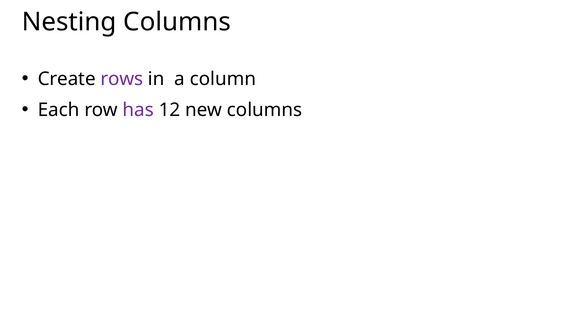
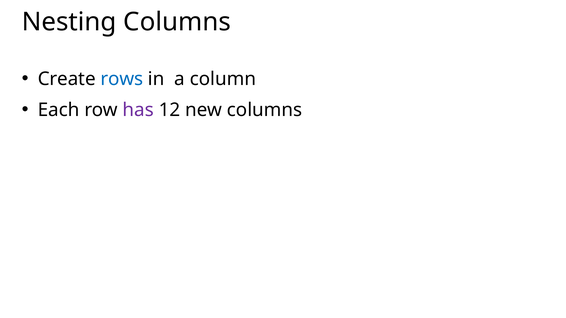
rows colour: purple -> blue
